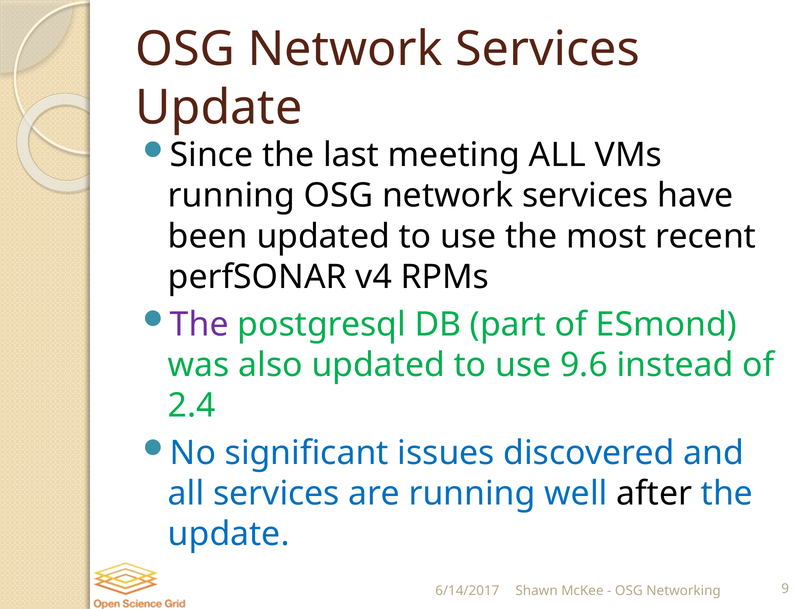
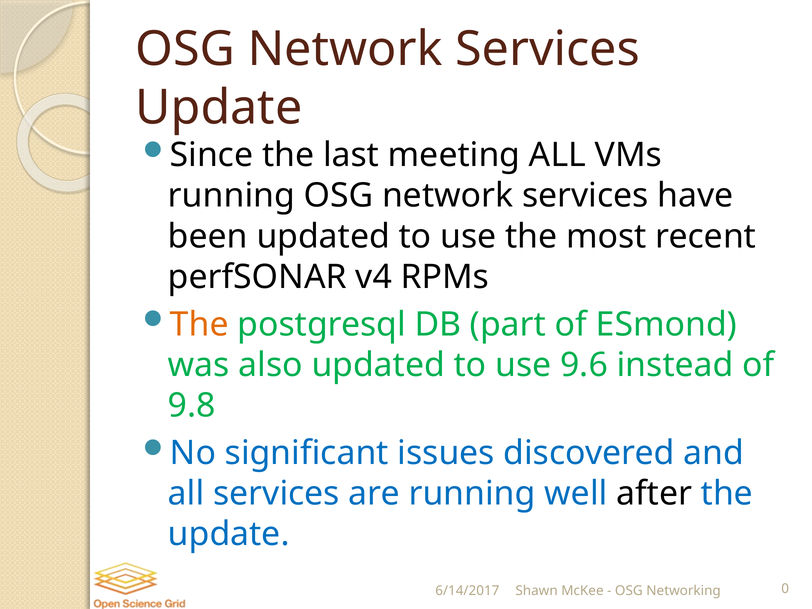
The at (199, 324) colour: purple -> orange
2.4: 2.4 -> 9.8
9: 9 -> 0
